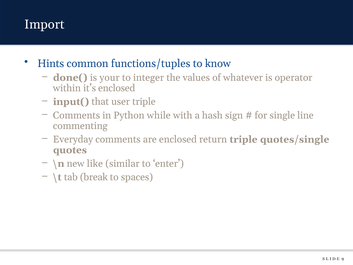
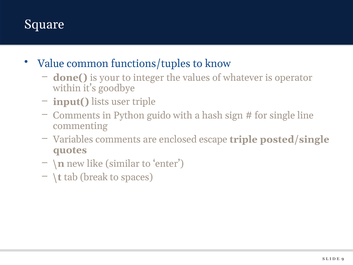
Import: Import -> Square
Hints: Hints -> Value
it’s enclosed: enclosed -> goodbye
that: that -> lists
while: while -> guido
Everyday: Everyday -> Variables
return: return -> escape
quotes/single: quotes/single -> posted/single
